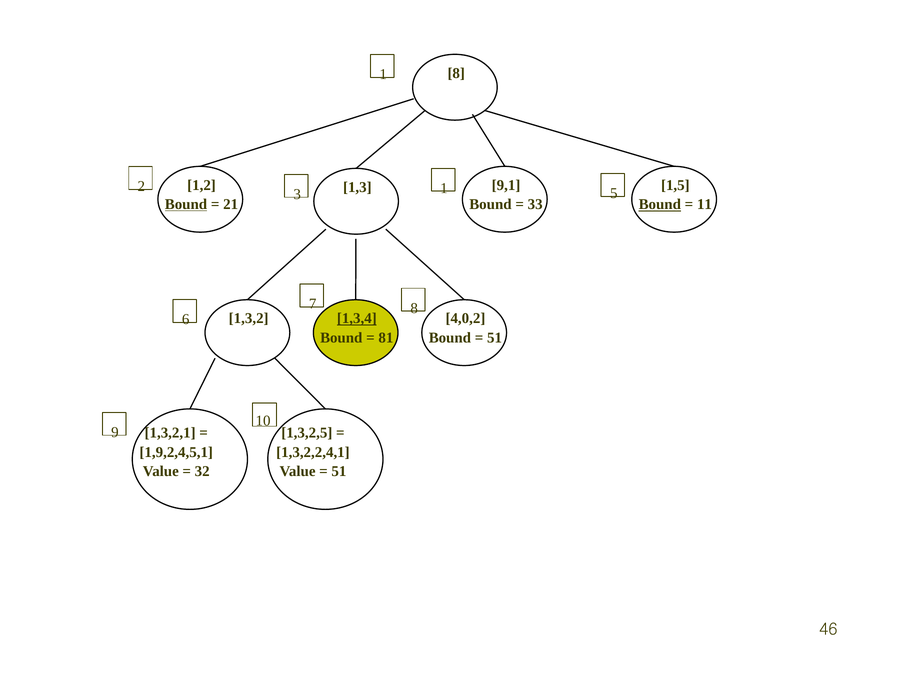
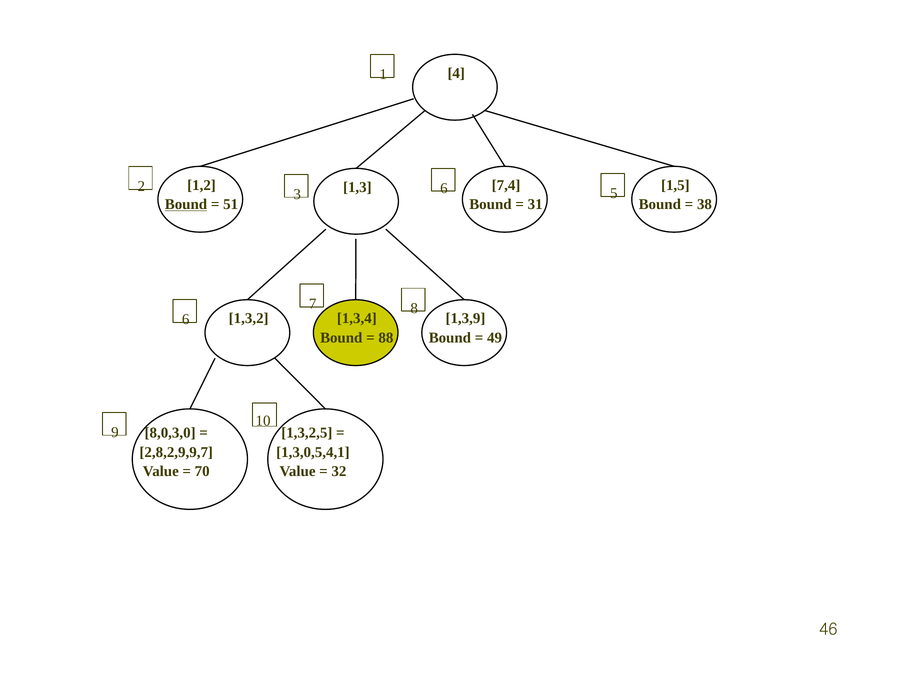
8 at (456, 73): 8 -> 4
9,1: 9,1 -> 7,4
3 1: 1 -> 6
21: 21 -> 51
33: 33 -> 31
Bound at (660, 205) underline: present -> none
11: 11 -> 38
1,3,4 underline: present -> none
4,0,2: 4,0,2 -> 1,3,9
81: 81 -> 88
51 at (495, 338): 51 -> 49
1,3,2,1: 1,3,2,1 -> 8,0,3,0
1,9,2,4,5,1: 1,9,2,4,5,1 -> 2,8,2,9,9,7
1,3,2,2,4,1: 1,3,2,2,4,1 -> 1,3,0,5,4,1
32: 32 -> 70
51 at (339, 471): 51 -> 32
